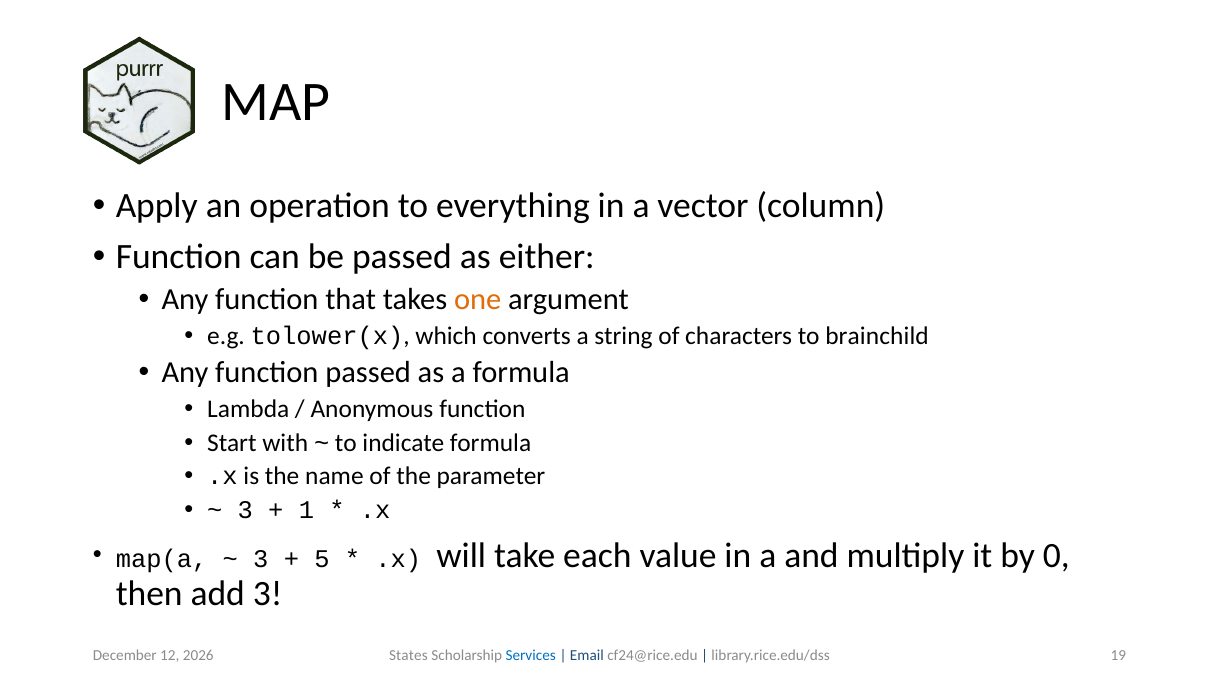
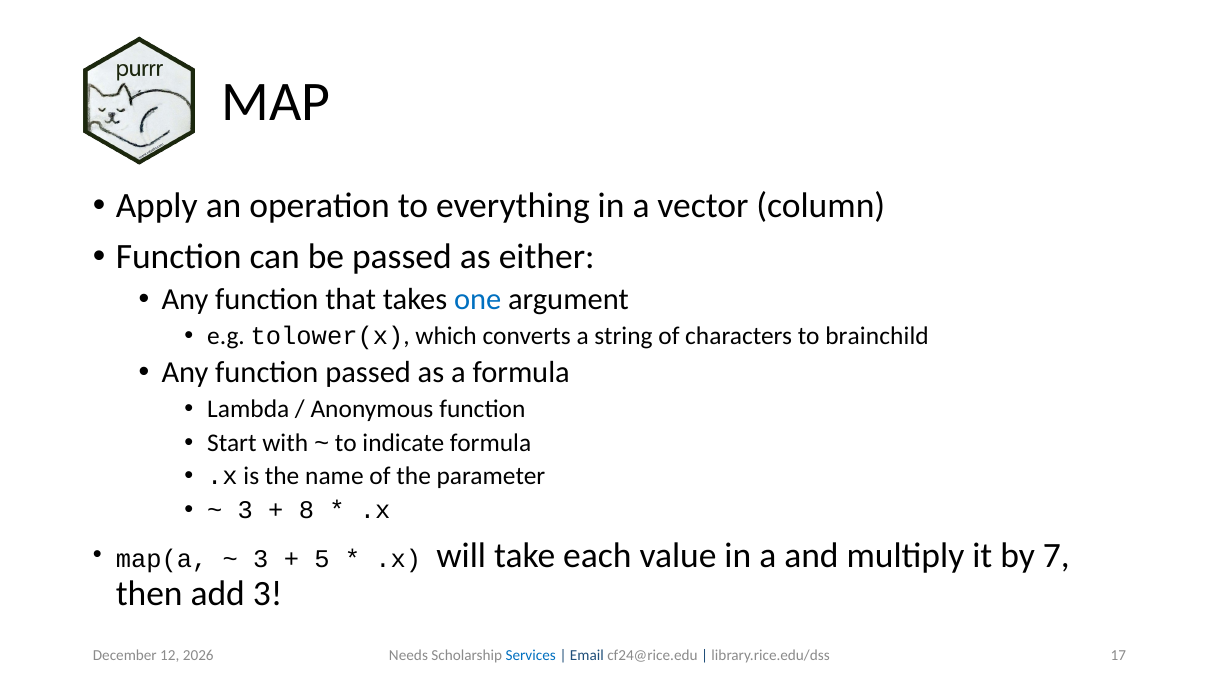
one colour: orange -> blue
1: 1 -> 8
0: 0 -> 7
19: 19 -> 17
States: States -> Needs
